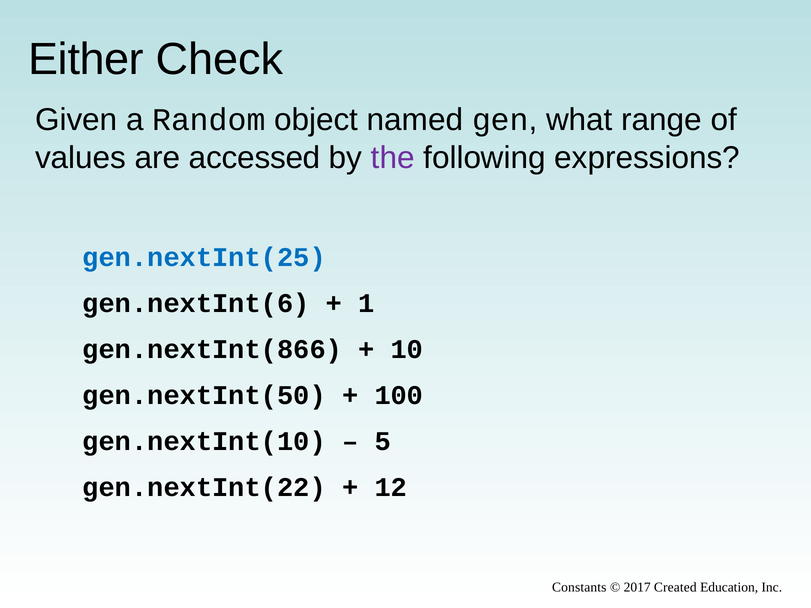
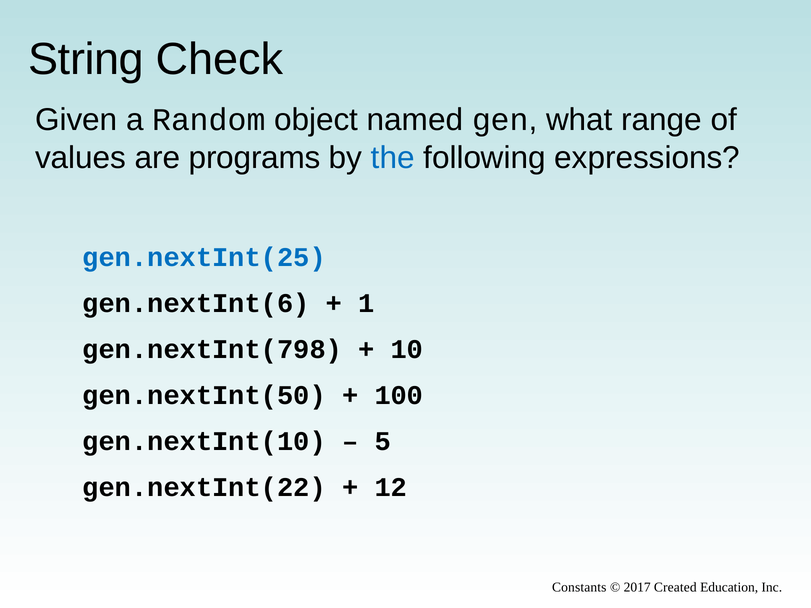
Either: Either -> String
accessed: accessed -> programs
the colour: purple -> blue
gen.nextInt(866: gen.nextInt(866 -> gen.nextInt(798
